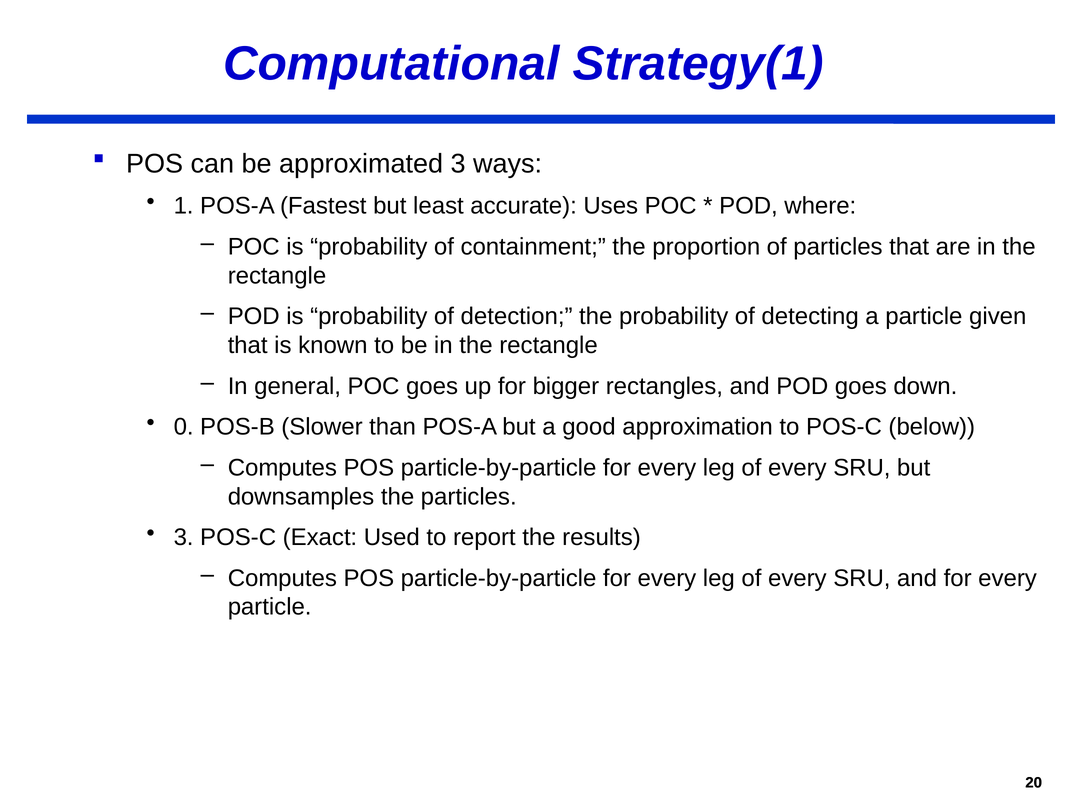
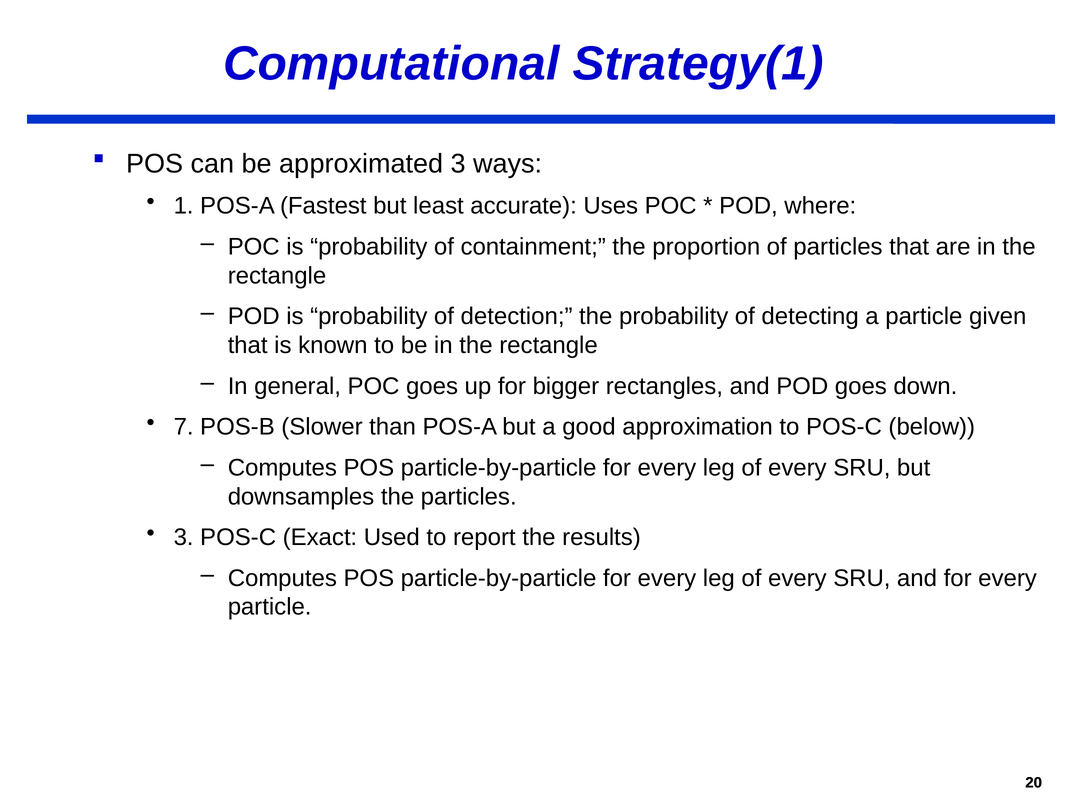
0: 0 -> 7
